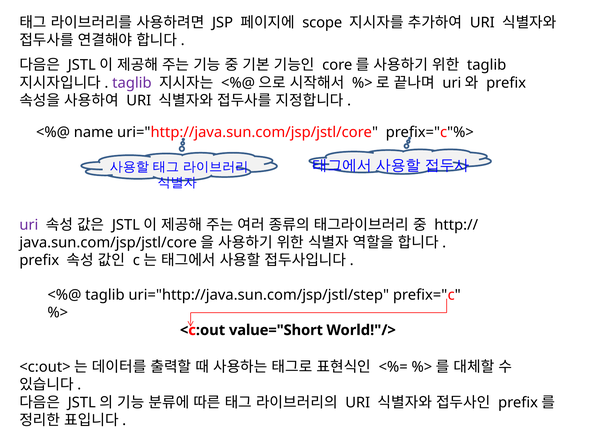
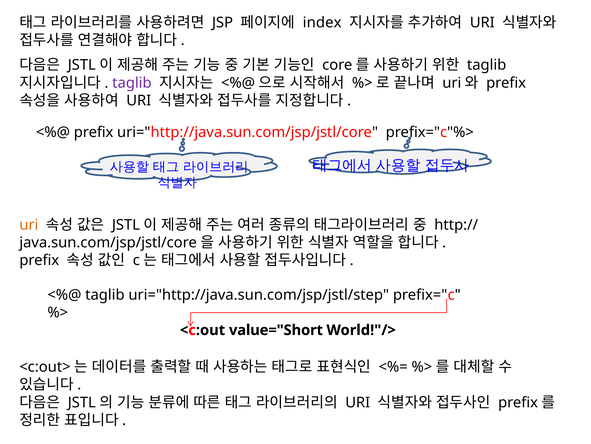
scope: scope -> index
name at (94, 132): name -> prefix
uri at (29, 224) colour: purple -> orange
